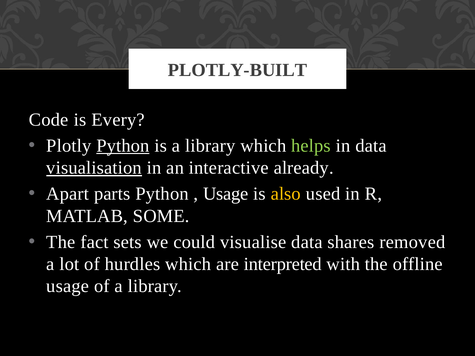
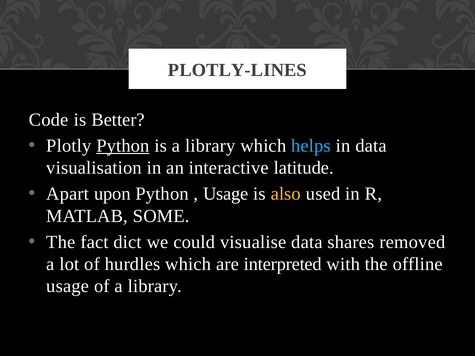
PLOTLY-BUILT: PLOTLY-BUILT -> PLOTLY-LINES
Every: Every -> Better
helps colour: light green -> light blue
visualisation underline: present -> none
already: already -> latitude
parts: parts -> upon
sets: sets -> dict
